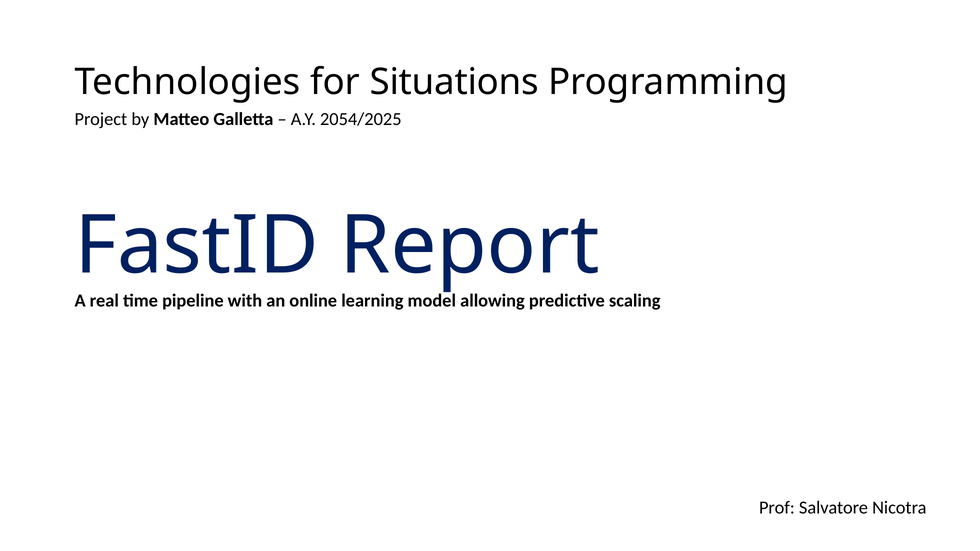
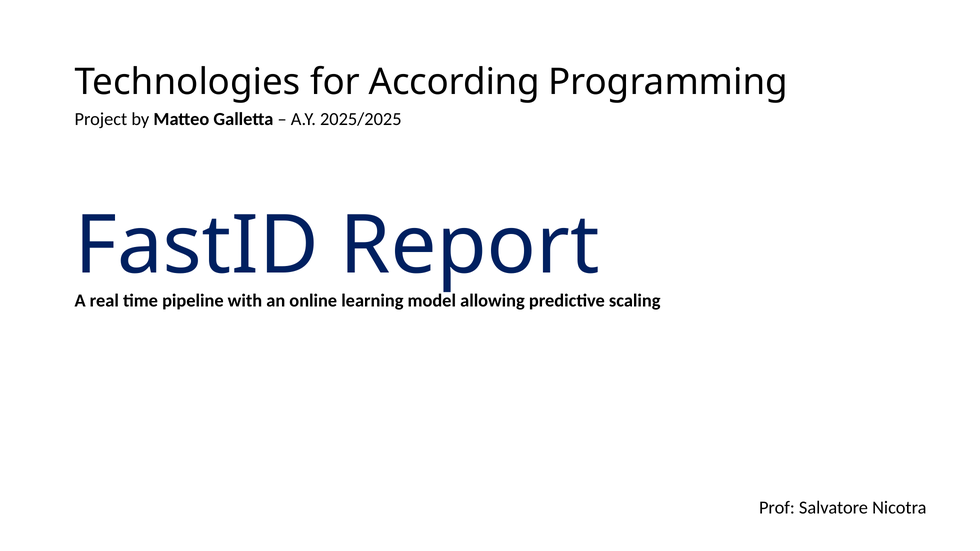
Situations: Situations -> According
2054/2025: 2054/2025 -> 2025/2025
